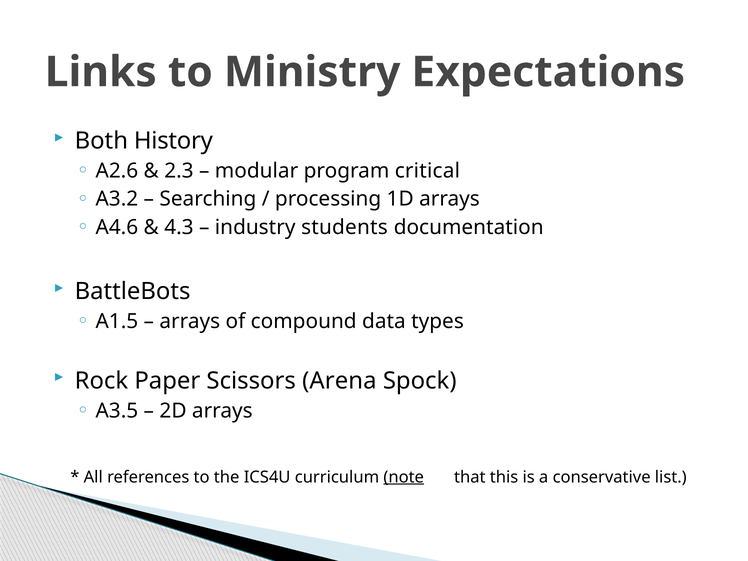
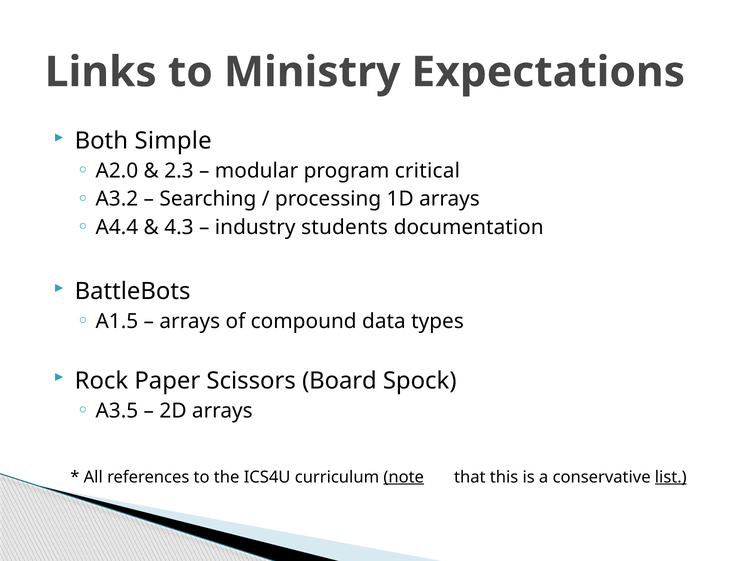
History: History -> Simple
A2.6: A2.6 -> A2.0
A4.6: A4.6 -> A4.4
Arena: Arena -> Board
list underline: none -> present
